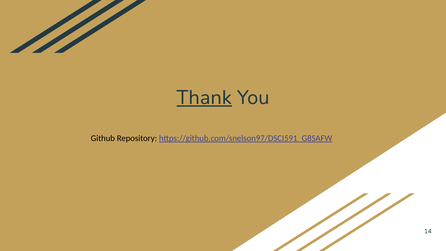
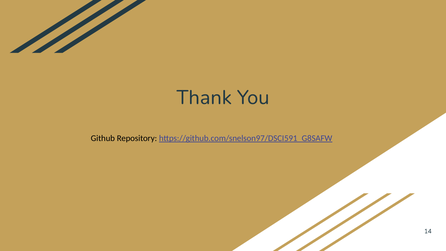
Thank underline: present -> none
